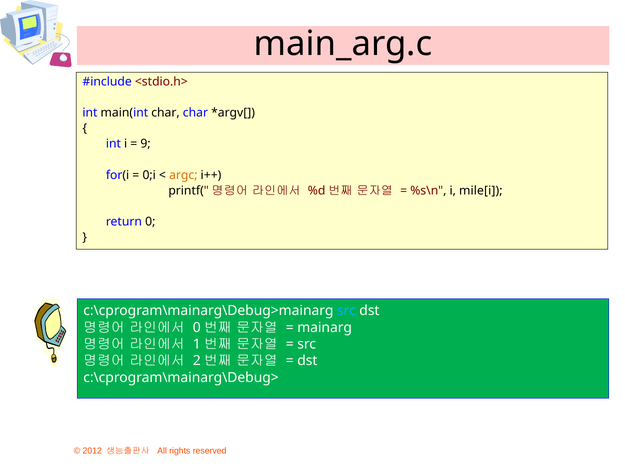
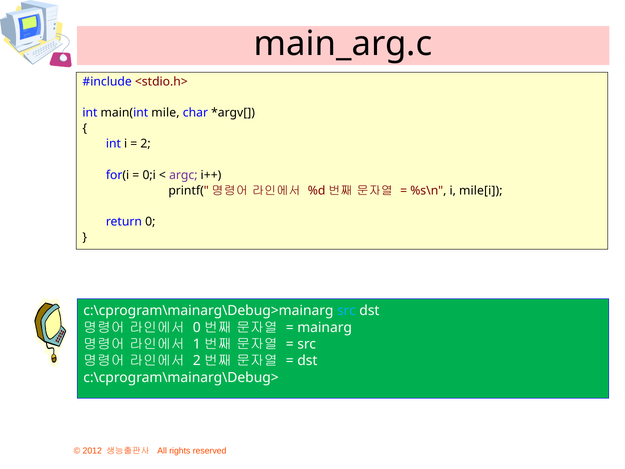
main(int char: char -> mile
9: 9 -> 2
argc colour: orange -> purple
